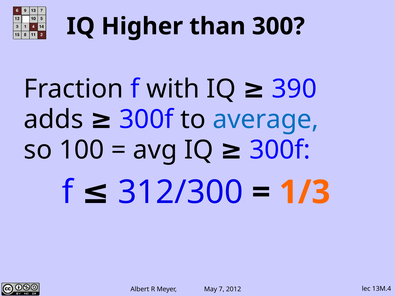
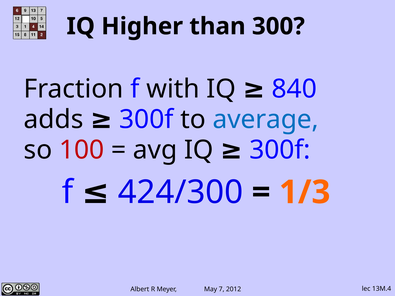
390: 390 -> 840
100 colour: black -> red
312/300: 312/300 -> 424/300
